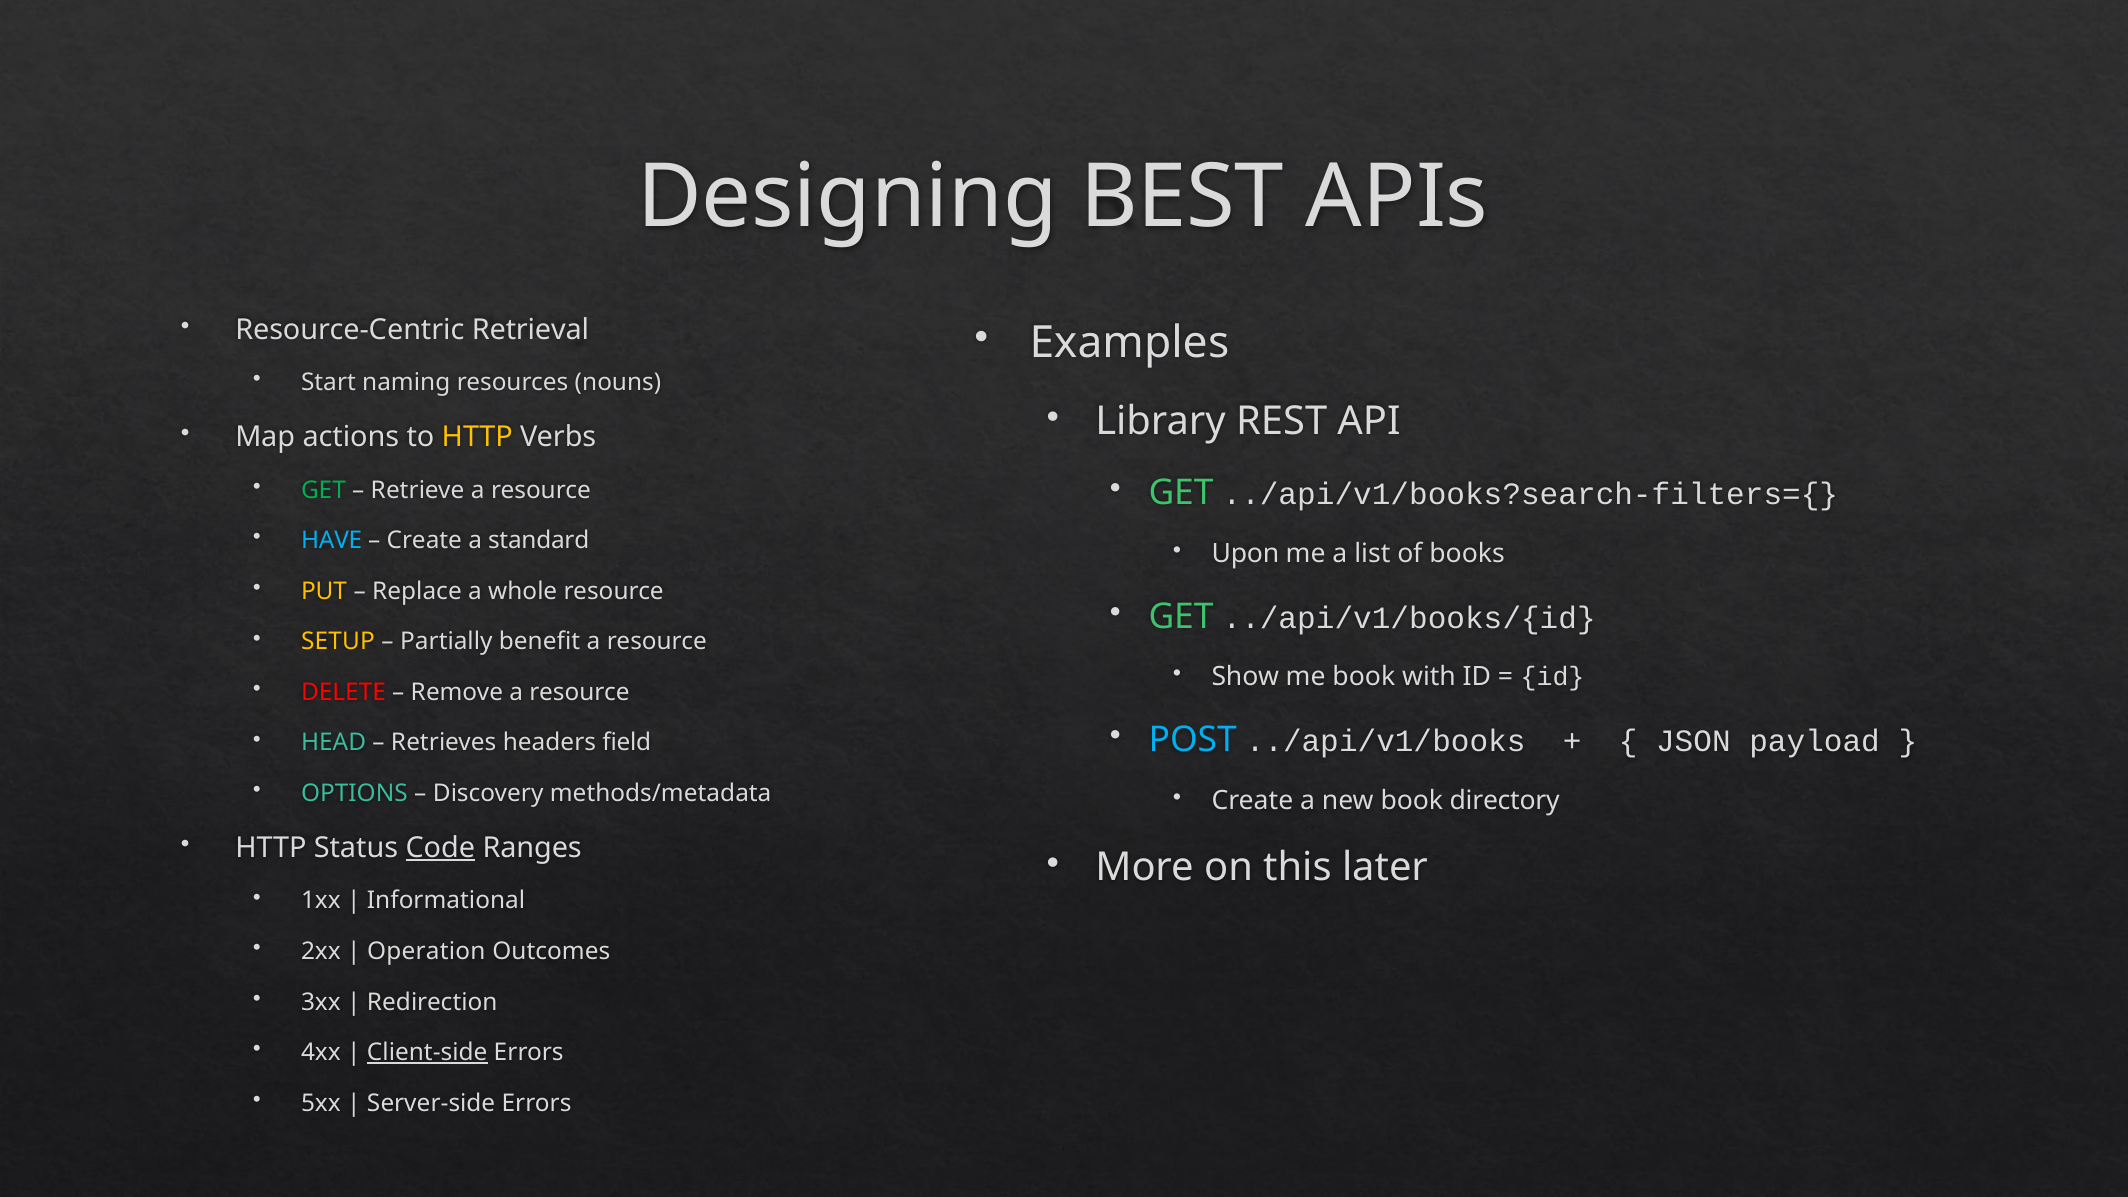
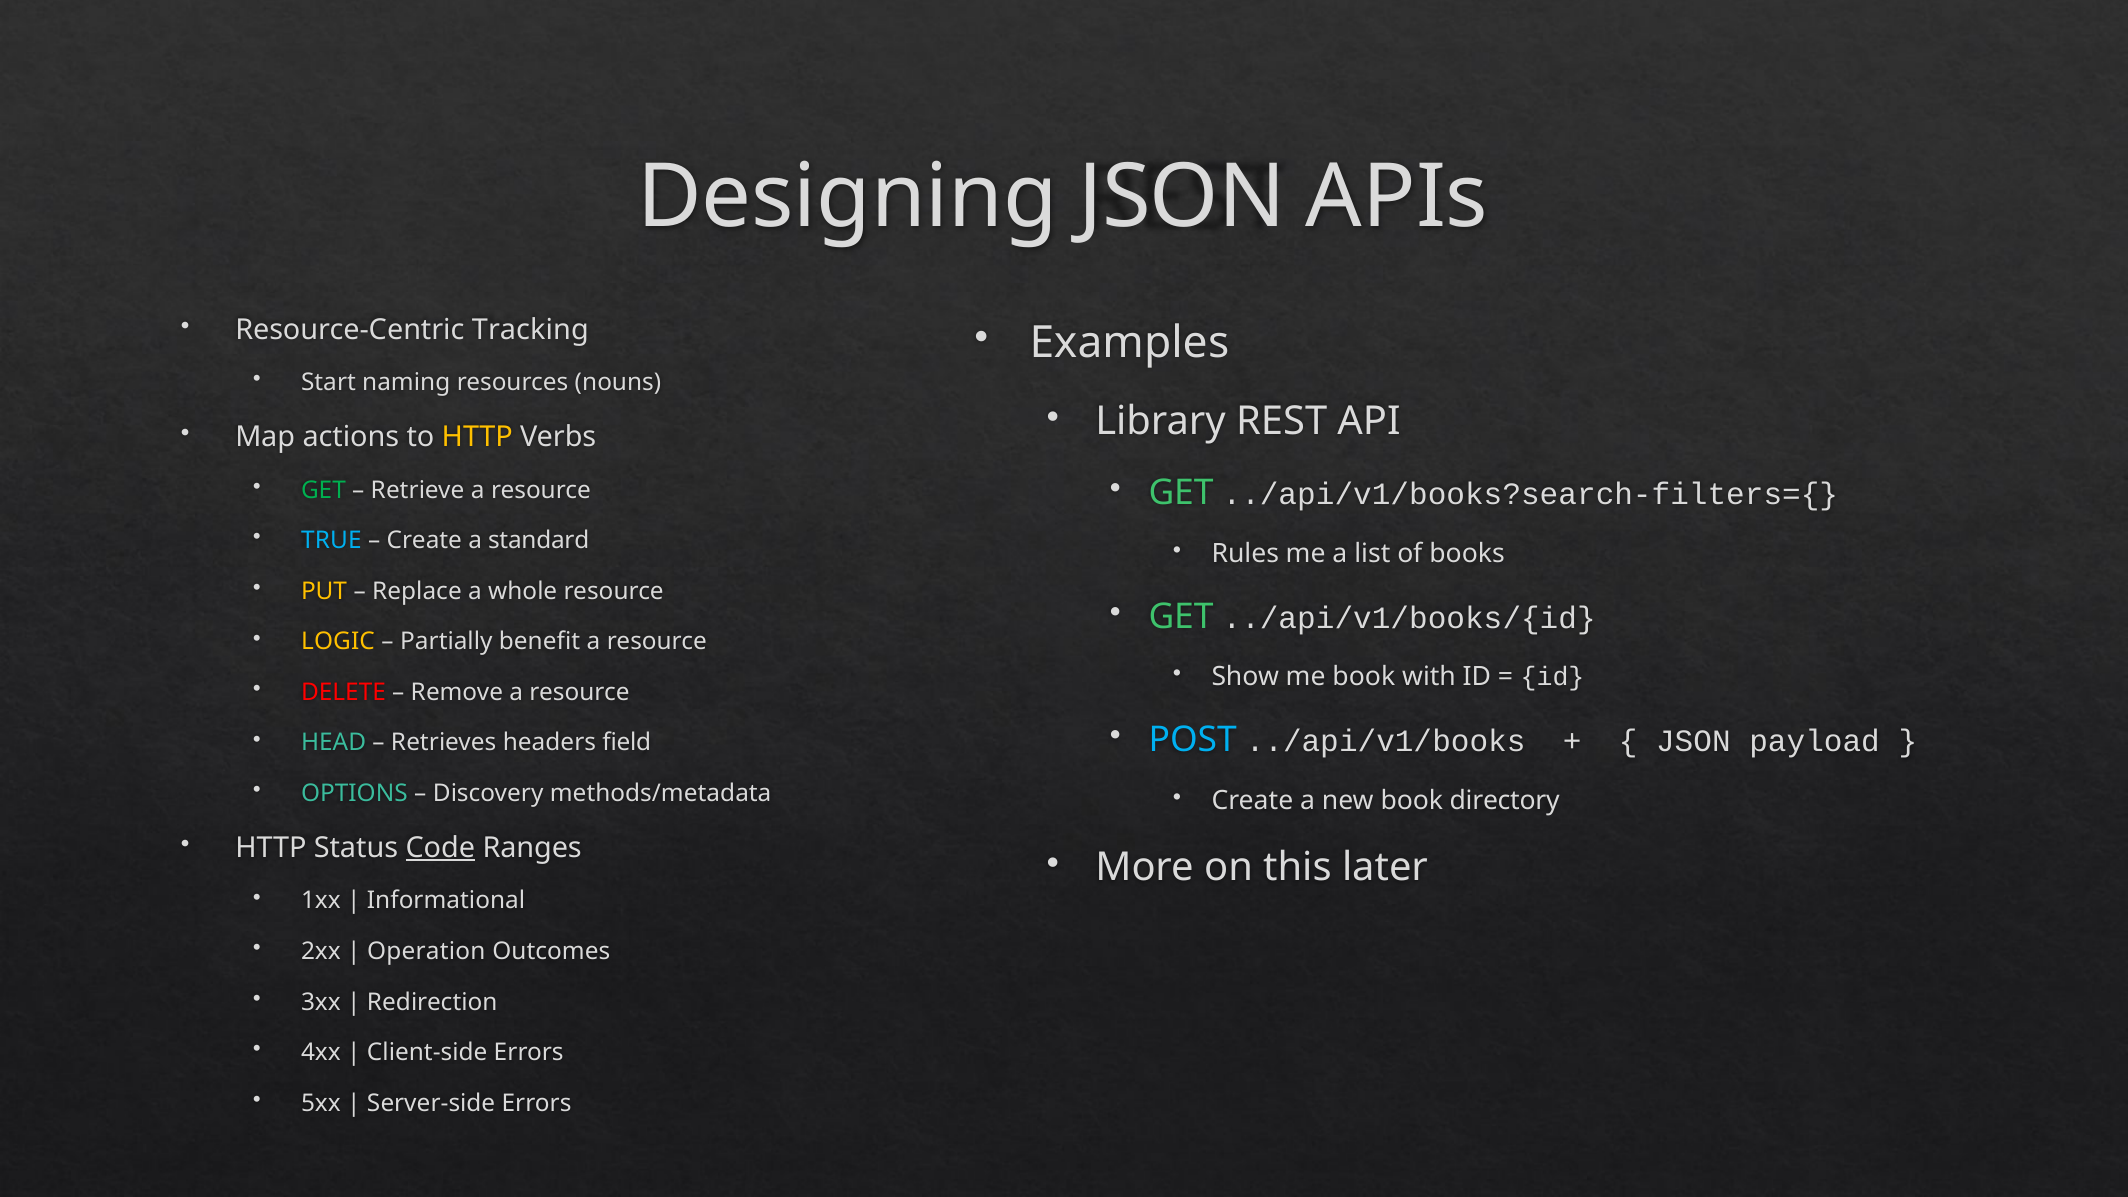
Designing BEST: BEST -> JSON
Retrieval: Retrieval -> Tracking
HAVE: HAVE -> TRUE
Upon: Upon -> Rules
SETUP: SETUP -> LOGIC
Client-side underline: present -> none
